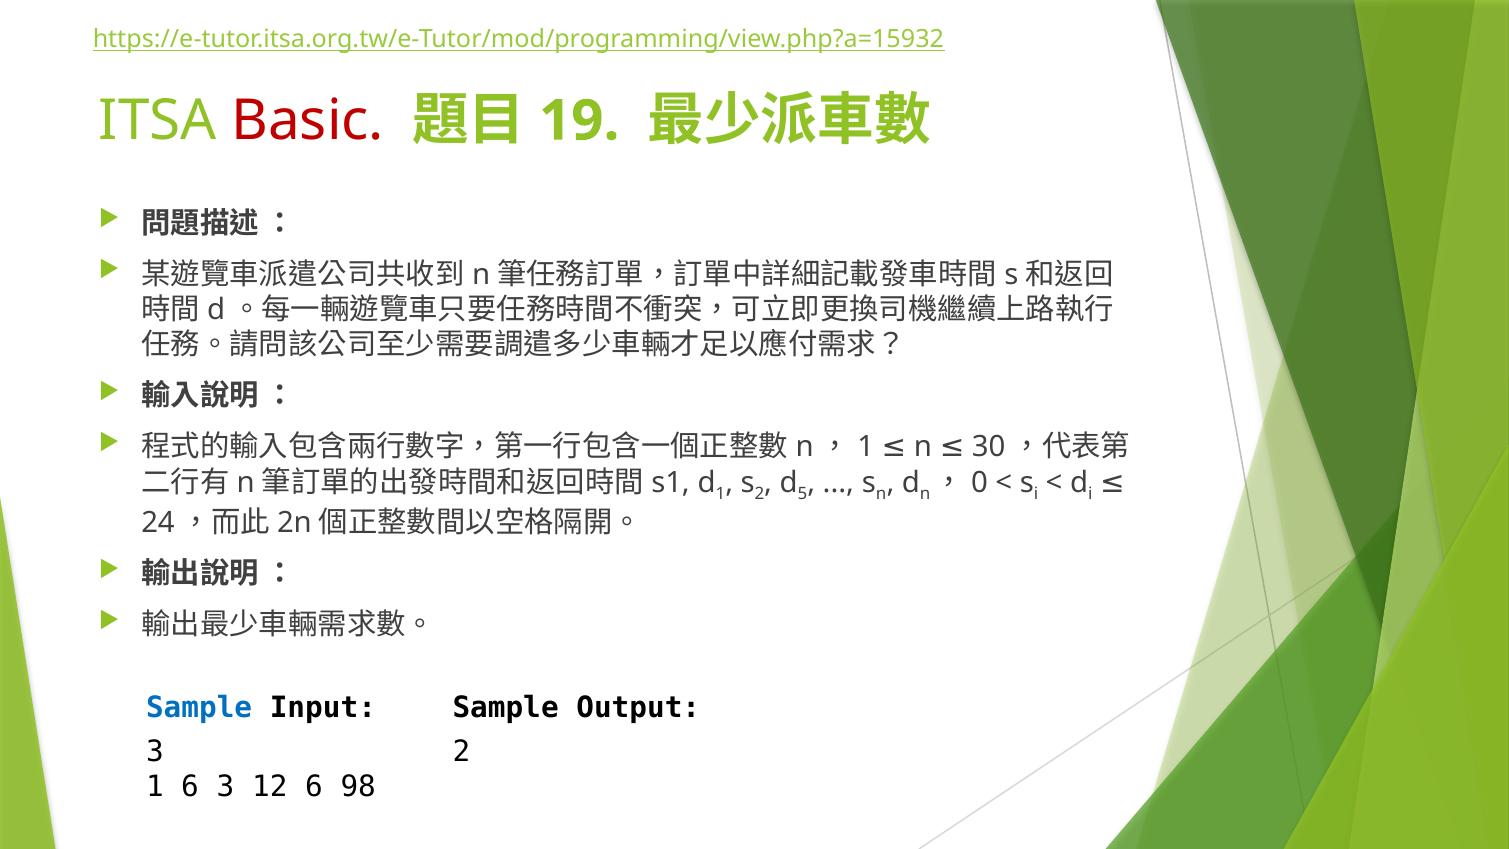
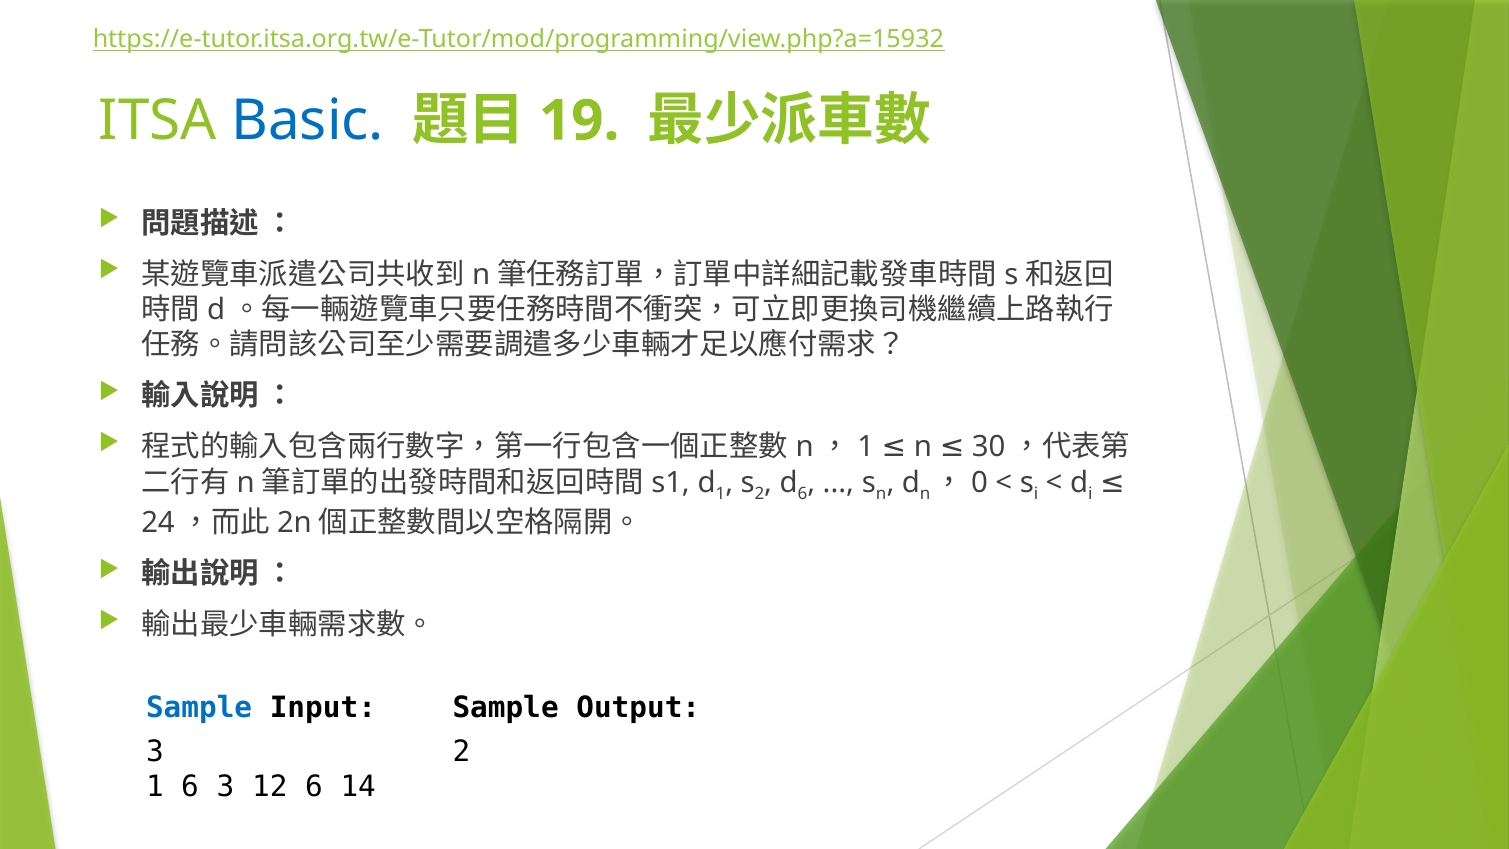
Basic colour: red -> blue
5 at (803, 494): 5 -> 6
98: 98 -> 14
